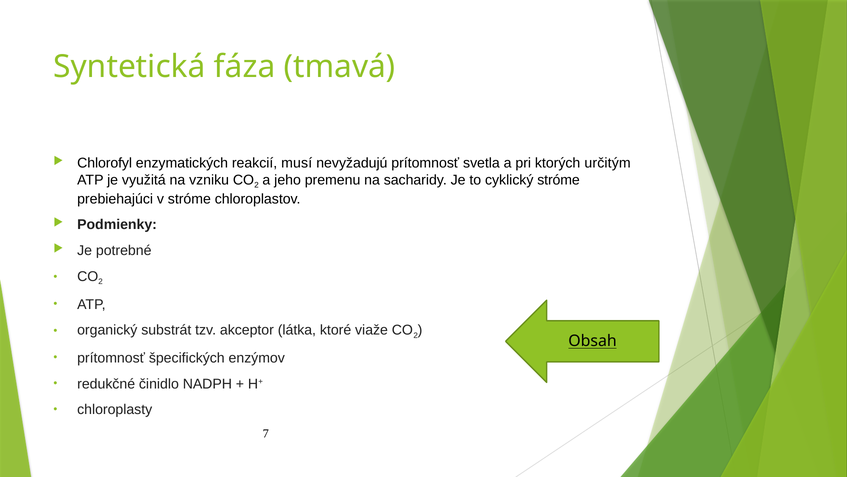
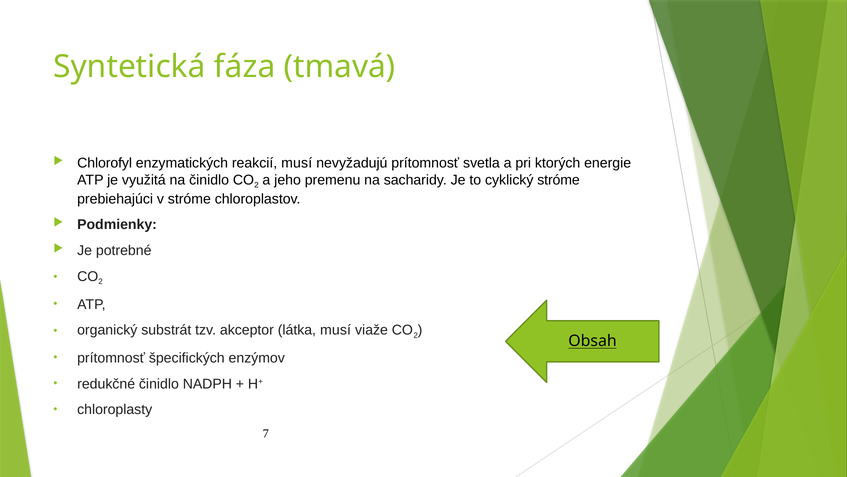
určitým: určitým -> energie
na vzniku: vzniku -> činidlo
látka ktoré: ktoré -> musí
